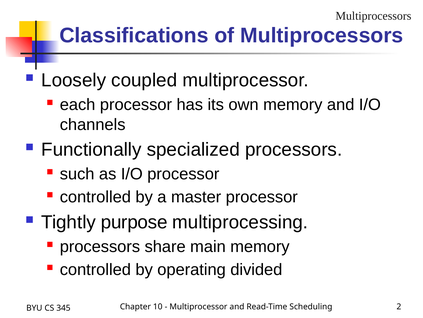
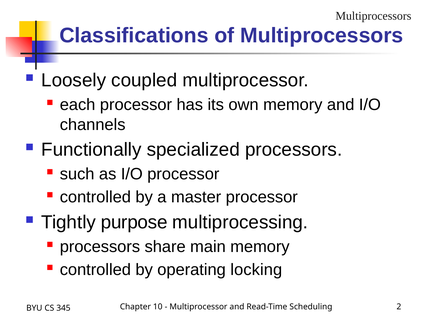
divided: divided -> locking
